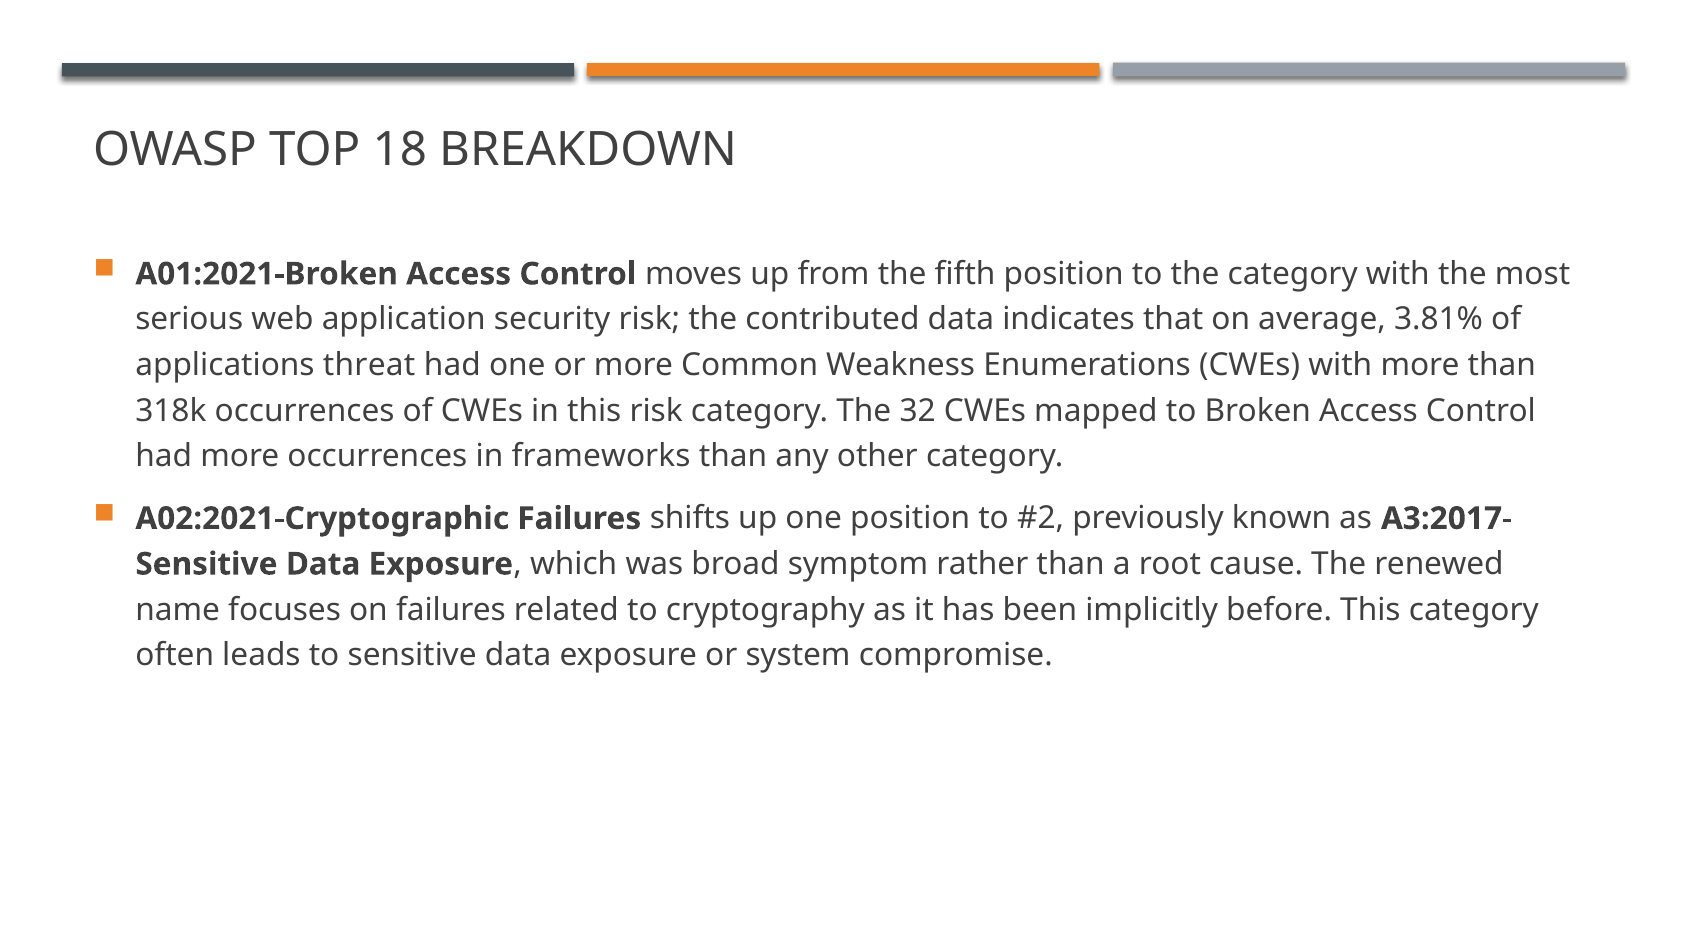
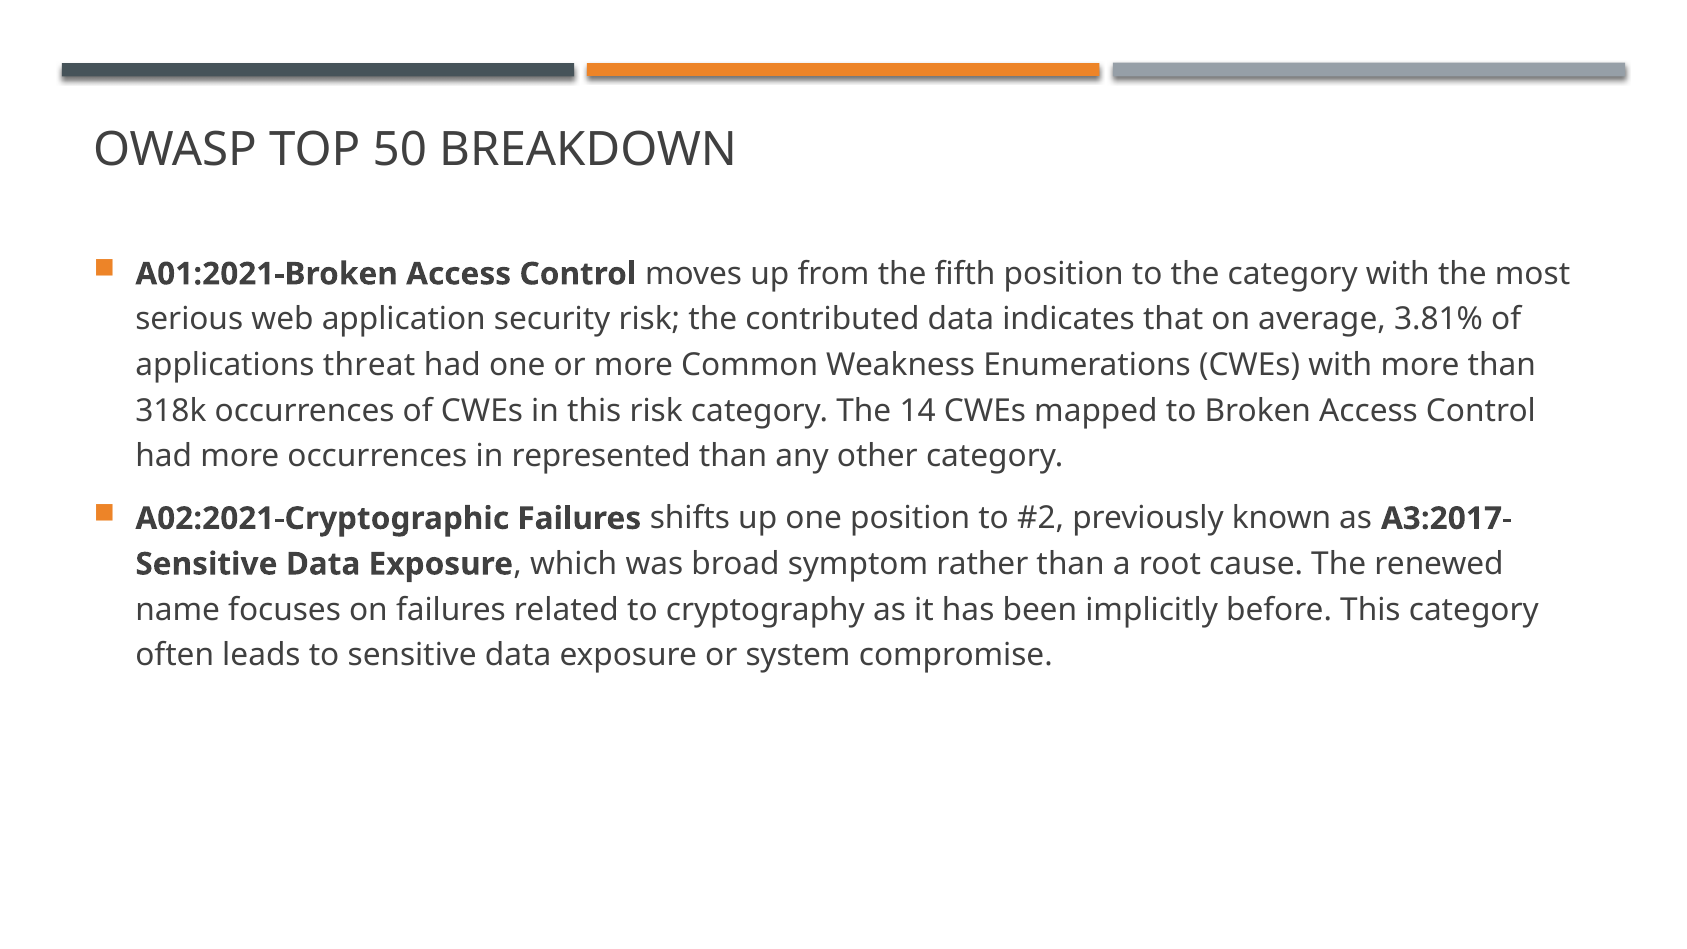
18: 18 -> 50
32: 32 -> 14
frameworks: frameworks -> represented
